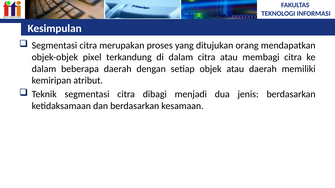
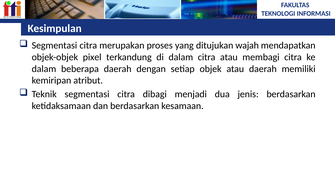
orang: orang -> wajah
